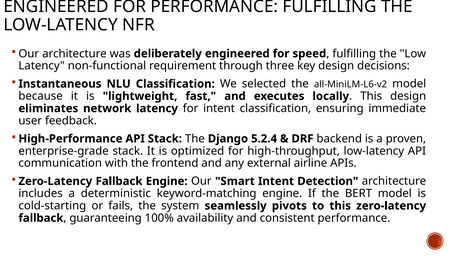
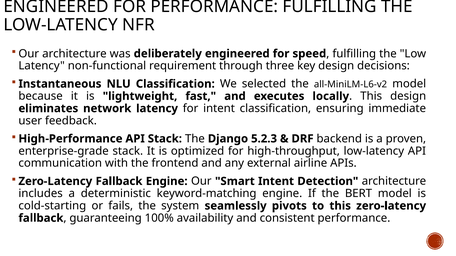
5.2.4: 5.2.4 -> 5.2.3
